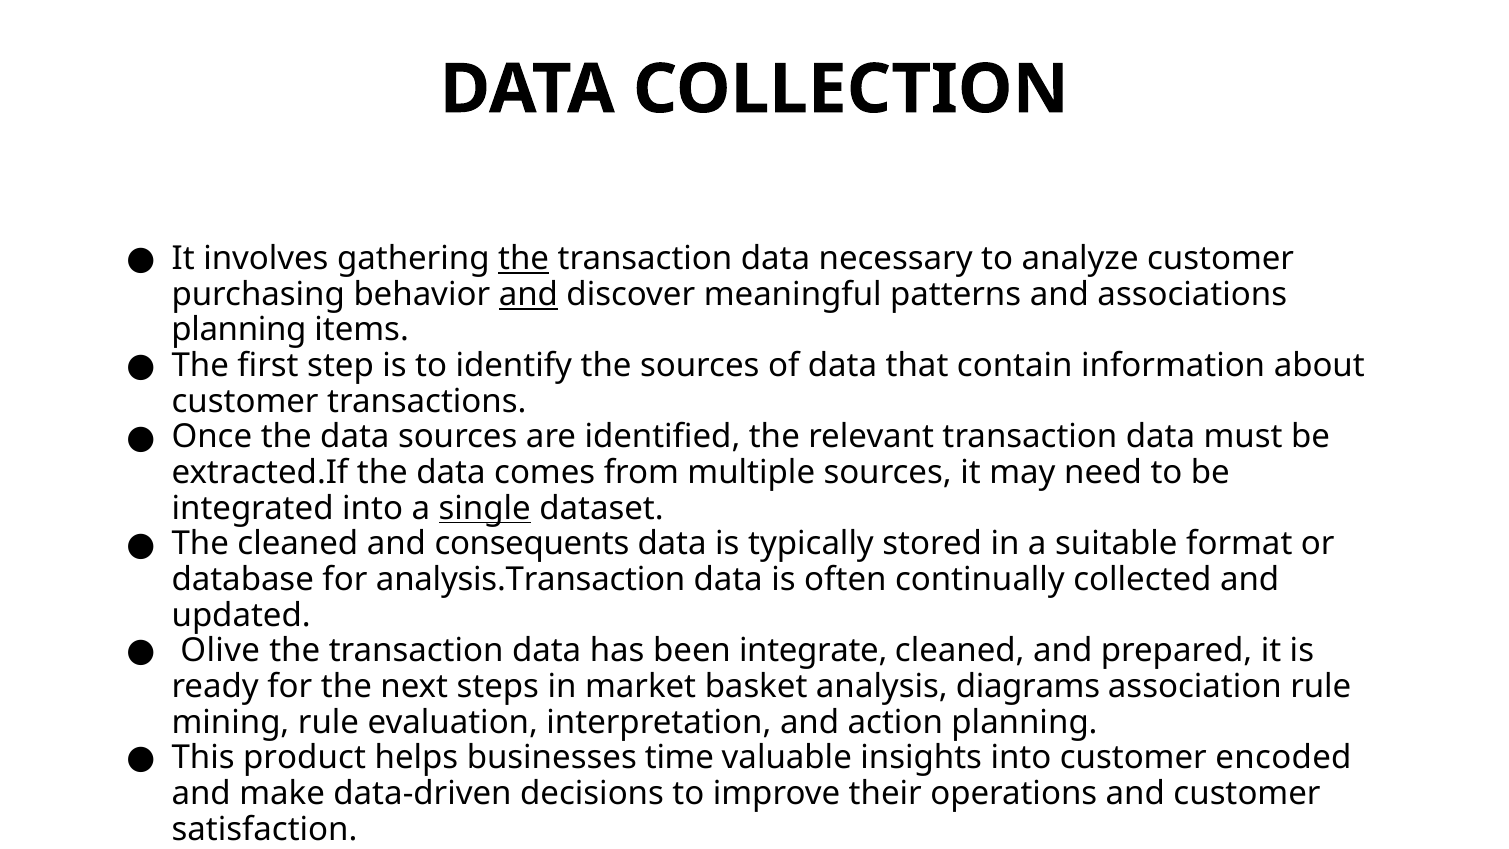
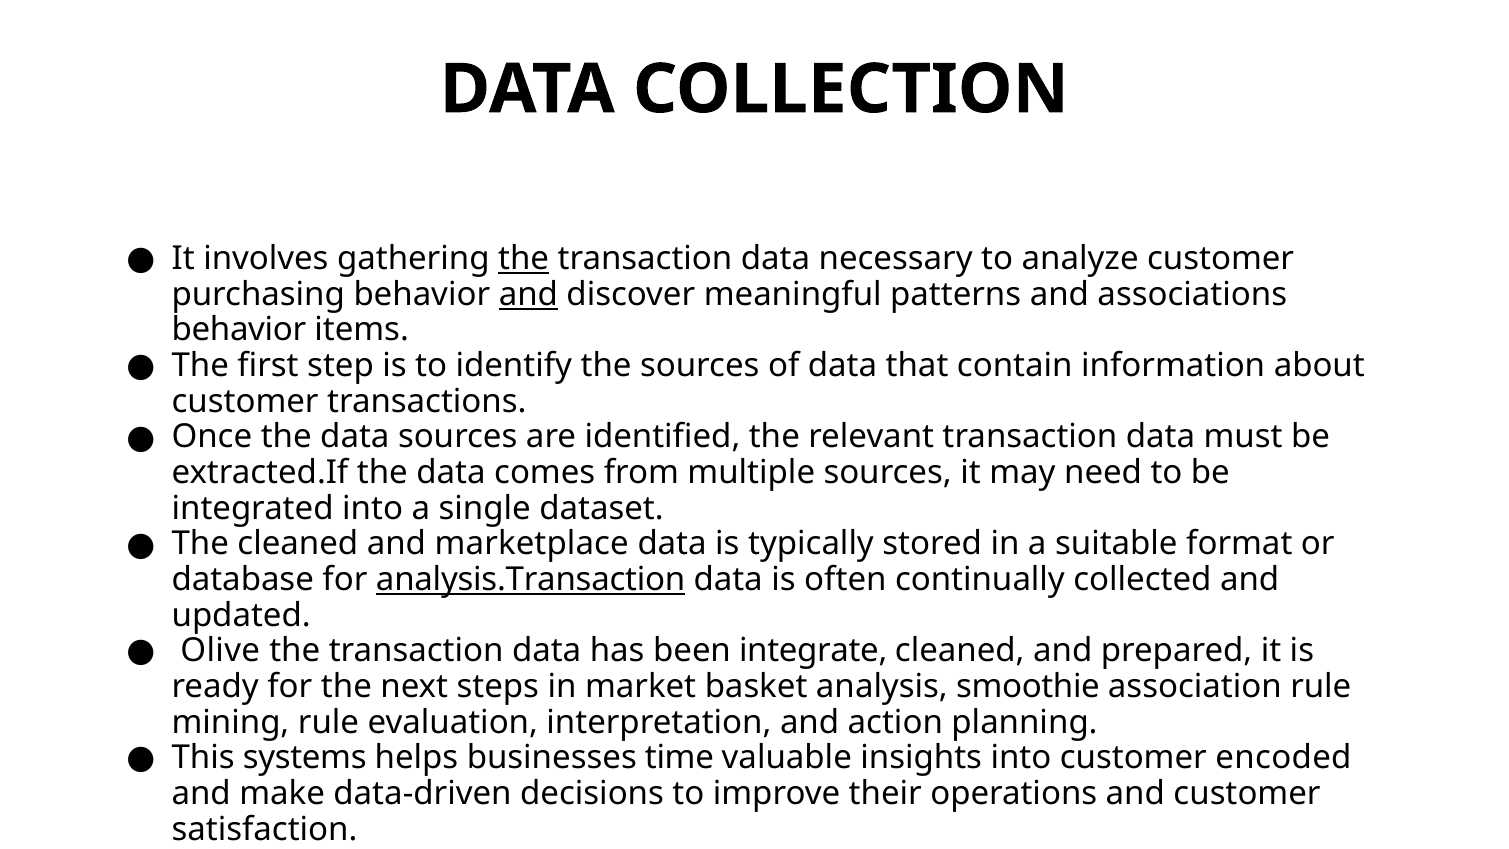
planning at (239, 330): planning -> behavior
single underline: present -> none
consequents: consequents -> marketplace
analysis.Transaction underline: none -> present
diagrams: diagrams -> smoothie
product: product -> systems
